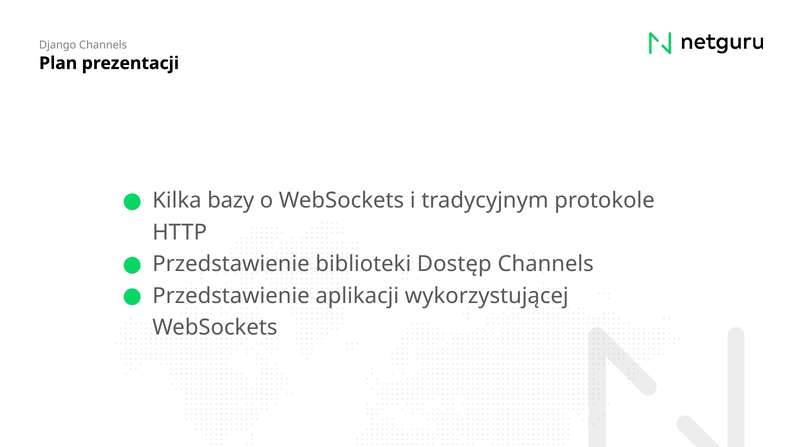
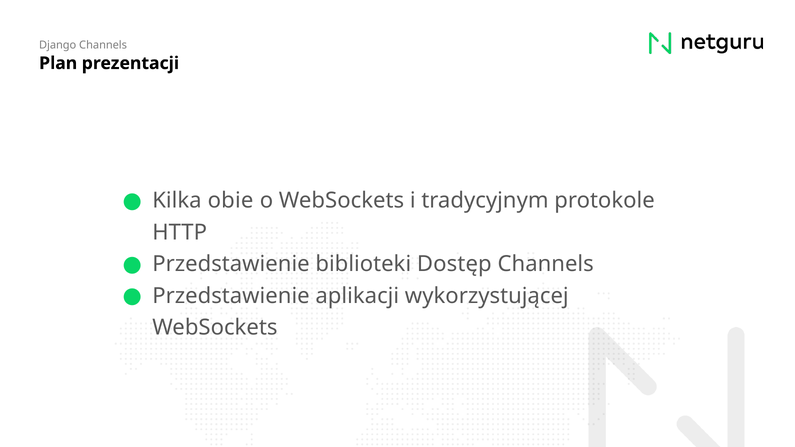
bazy: bazy -> obie
